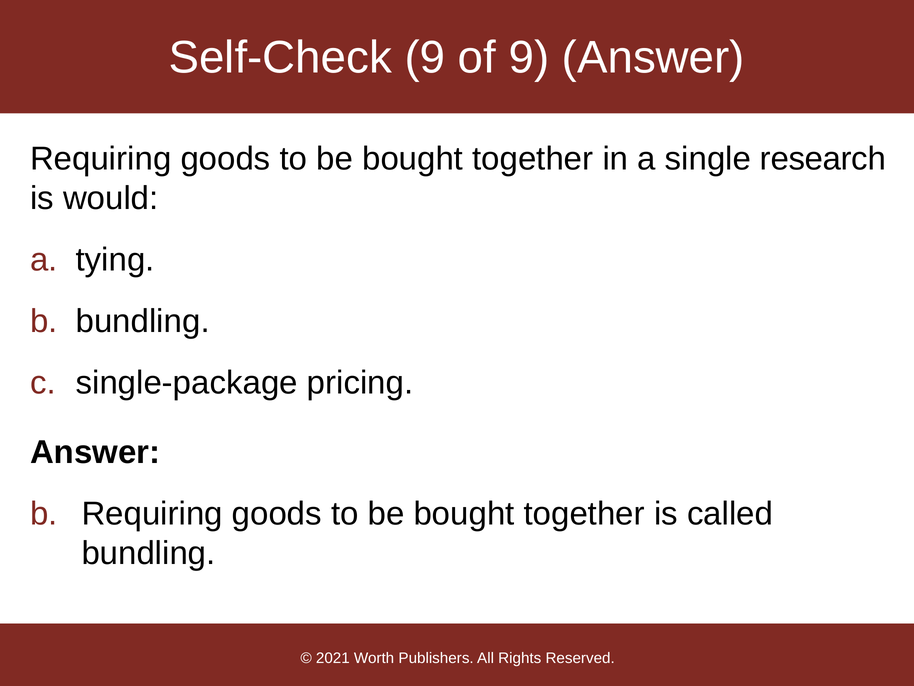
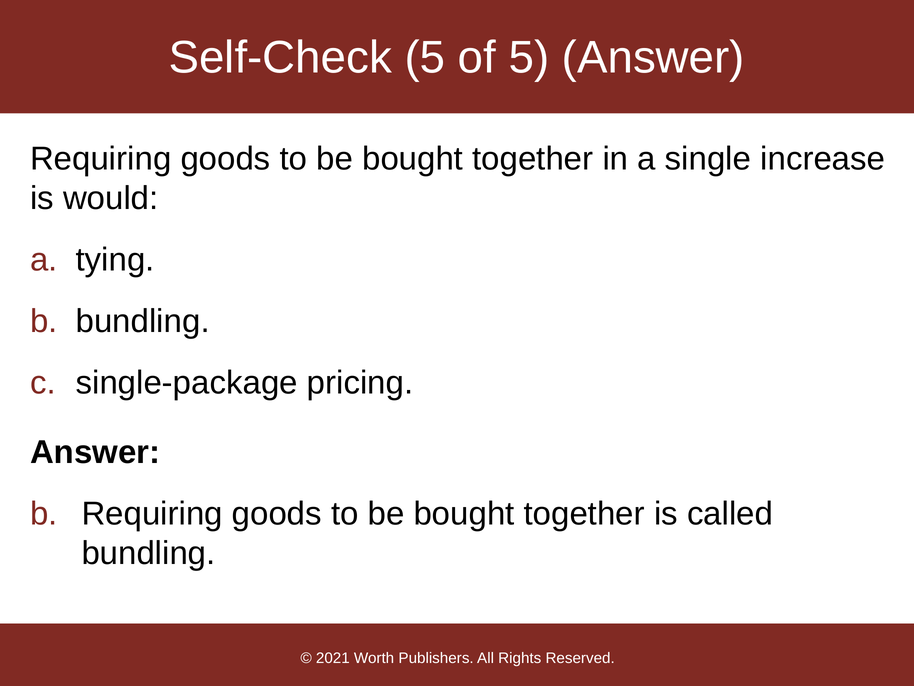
Self-Check 9: 9 -> 5
of 9: 9 -> 5
research: research -> increase
